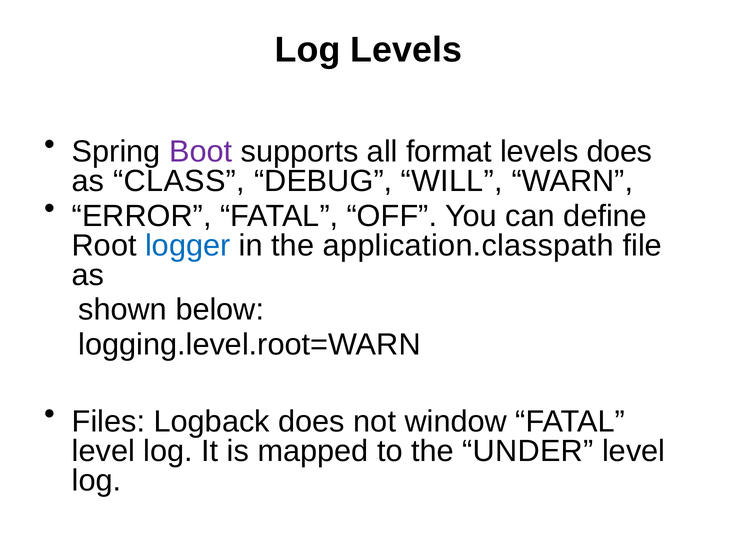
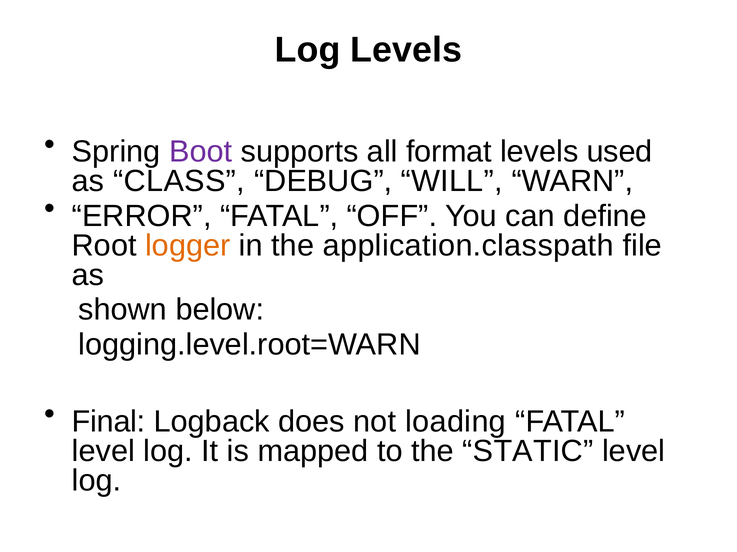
levels does: does -> used
logger colour: blue -> orange
Files: Files -> Final
window: window -> loading
UNDER: UNDER -> STATIC
